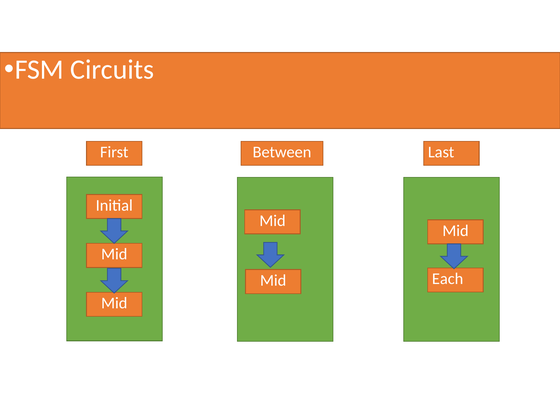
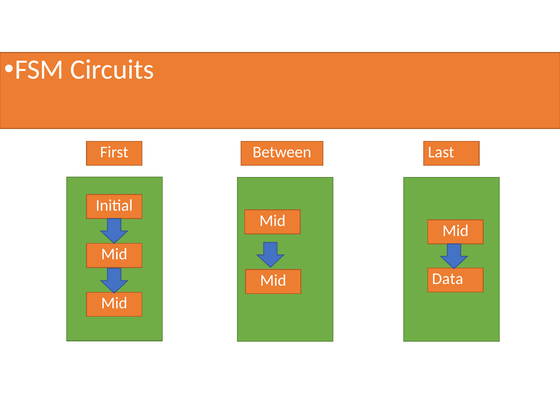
Each: Each -> Data
